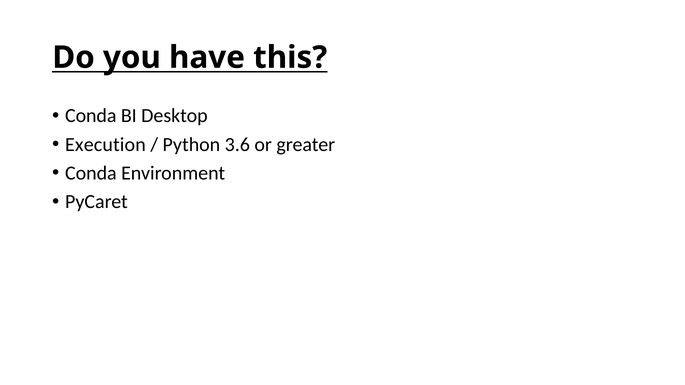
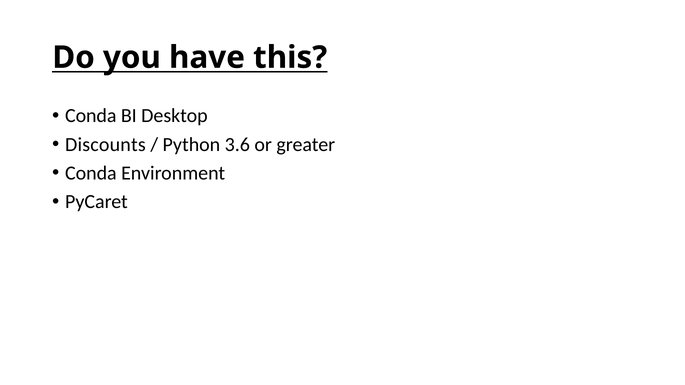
Execution: Execution -> Discounts
